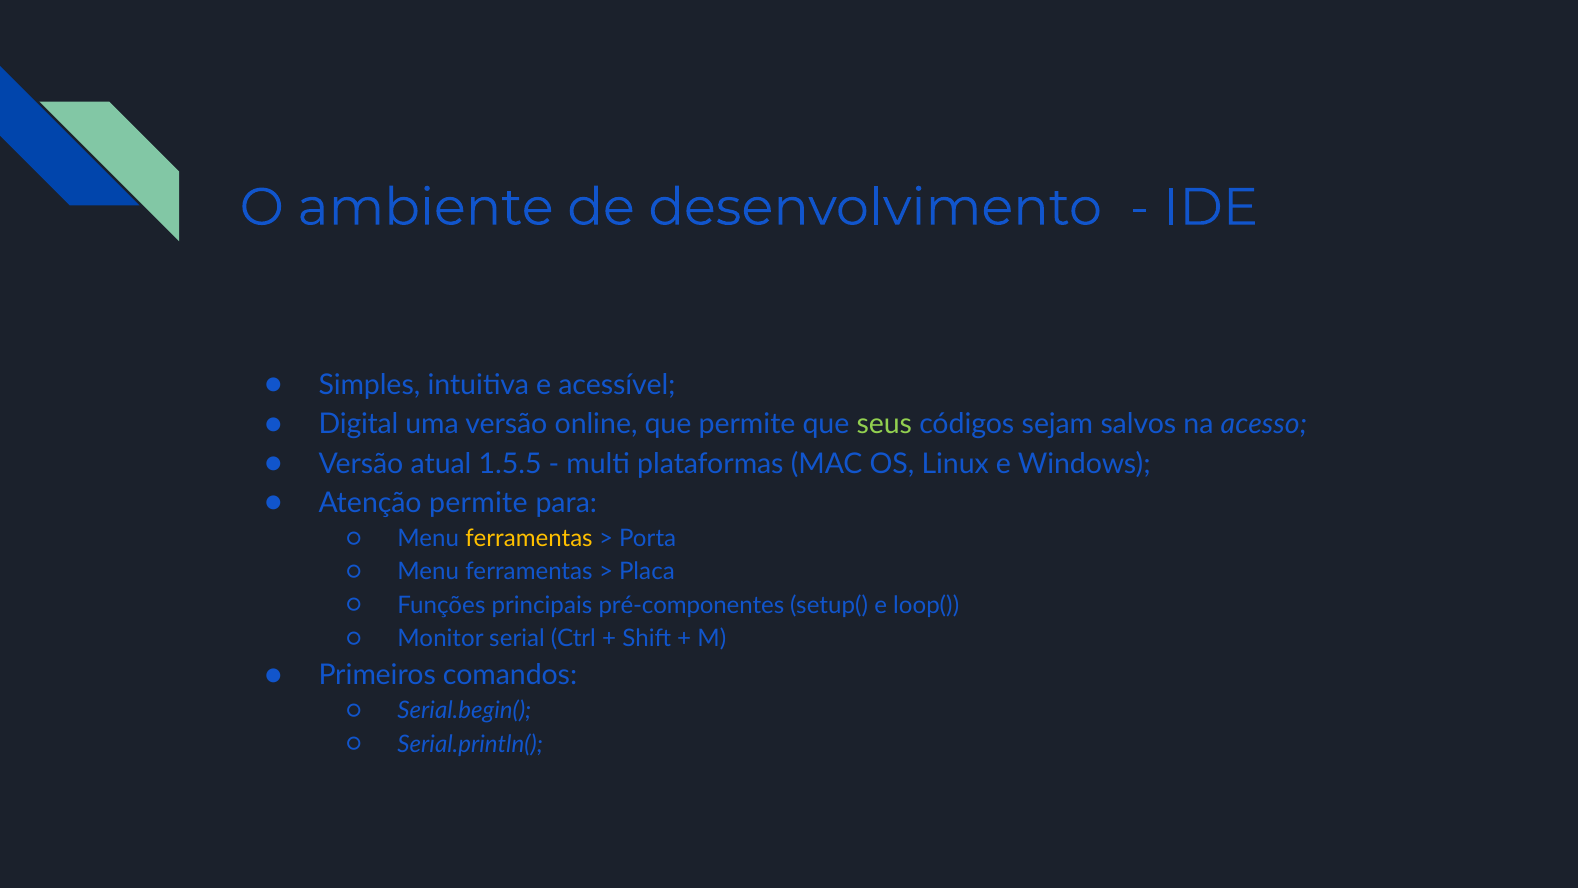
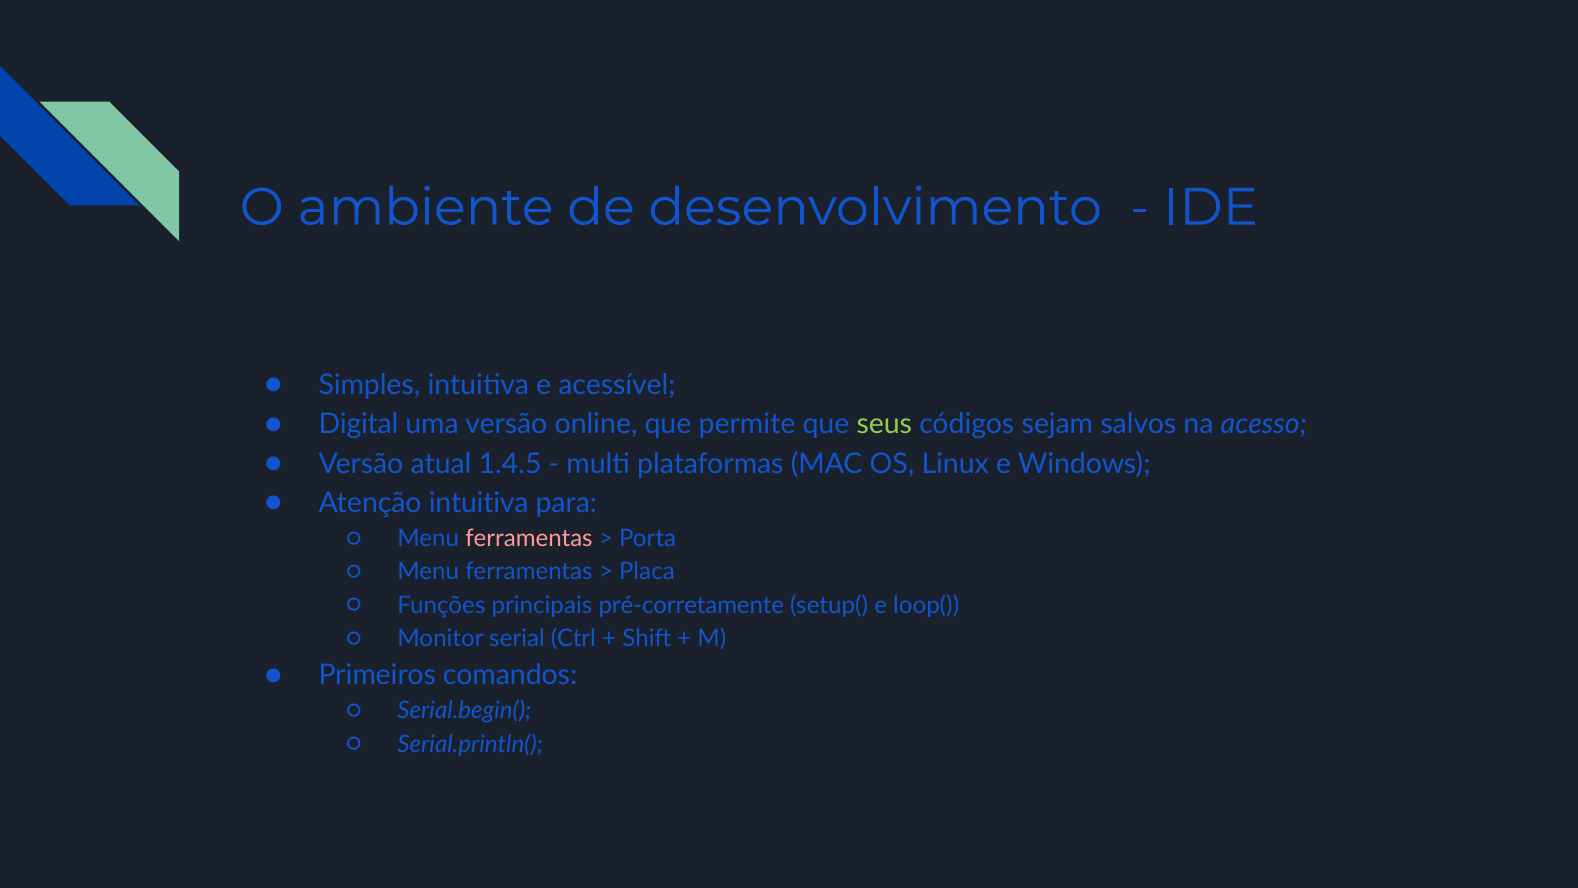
1.5.5: 1.5.5 -> 1.4.5
Atenção permite: permite -> intuitiva
ferramentas at (529, 538) colour: yellow -> pink
pré-componentes: pré-componentes -> pré-corretamente
